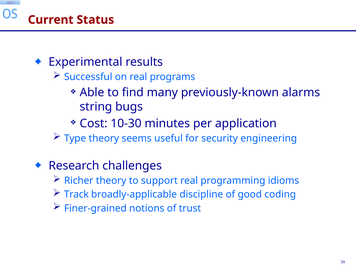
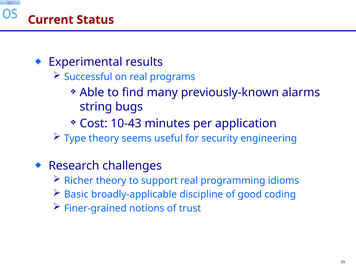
10-30: 10-30 -> 10-43
Track: Track -> Basic
